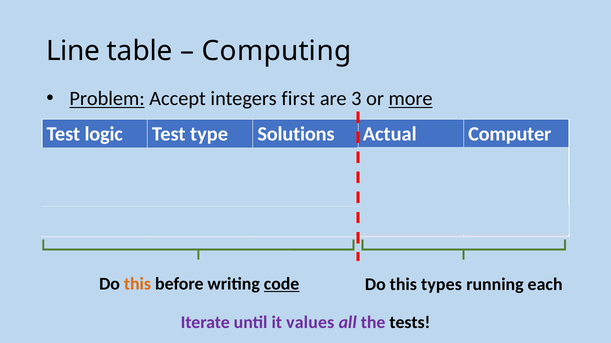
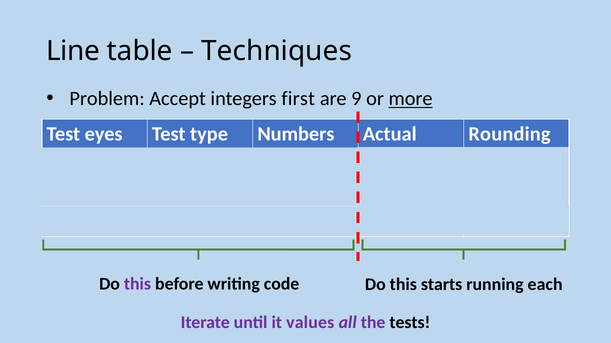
Computing: Computing -> Techniques
Problem underline: present -> none
3: 3 -> 9
logic: logic -> eyes
Solutions: Solutions -> Numbers
Computer: Computer -> Rounding
this at (137, 284) colour: orange -> purple
code underline: present -> none
types: types -> starts
